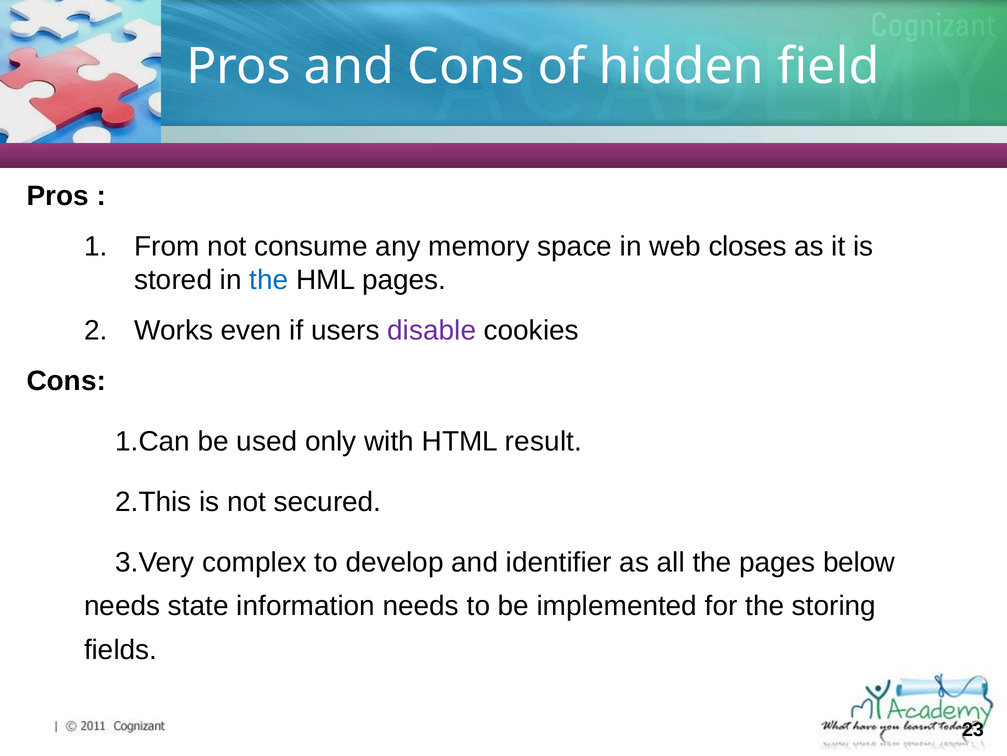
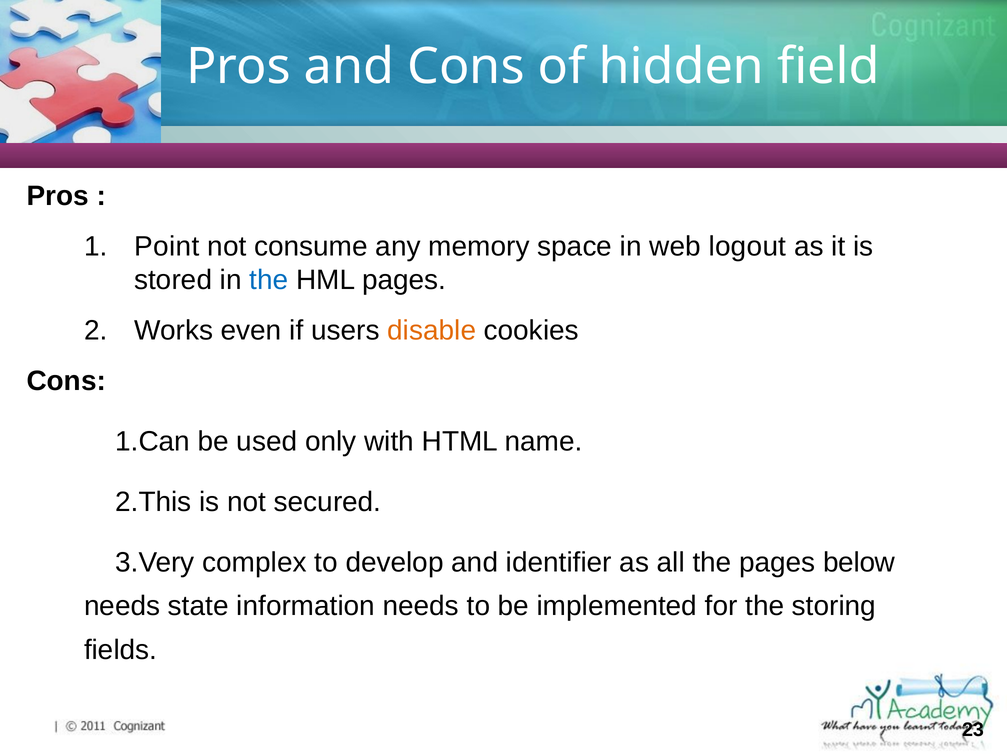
From: From -> Point
closes: closes -> logout
disable colour: purple -> orange
result: result -> name
